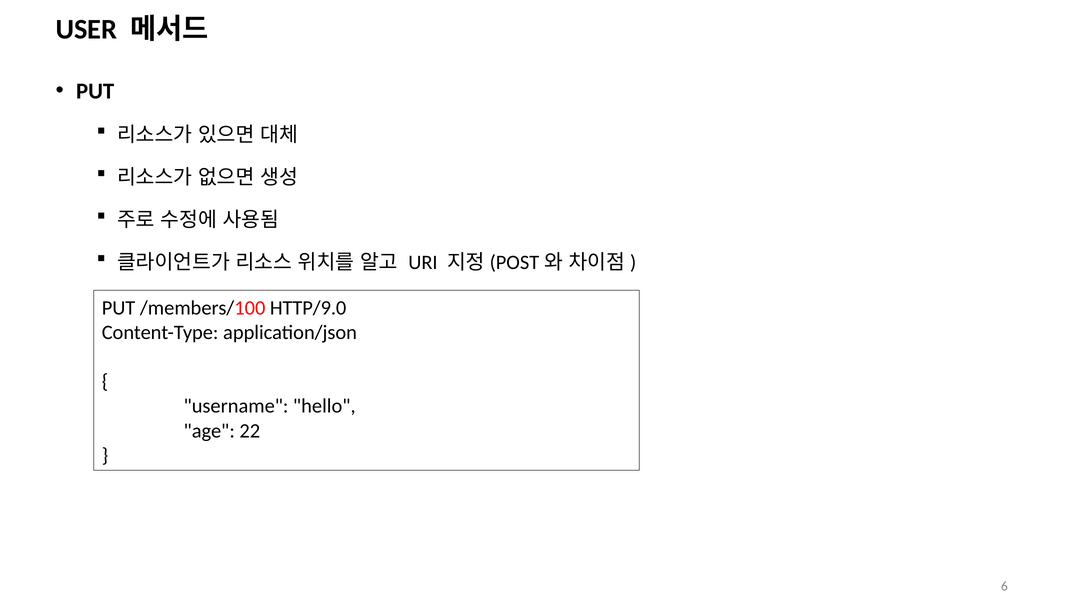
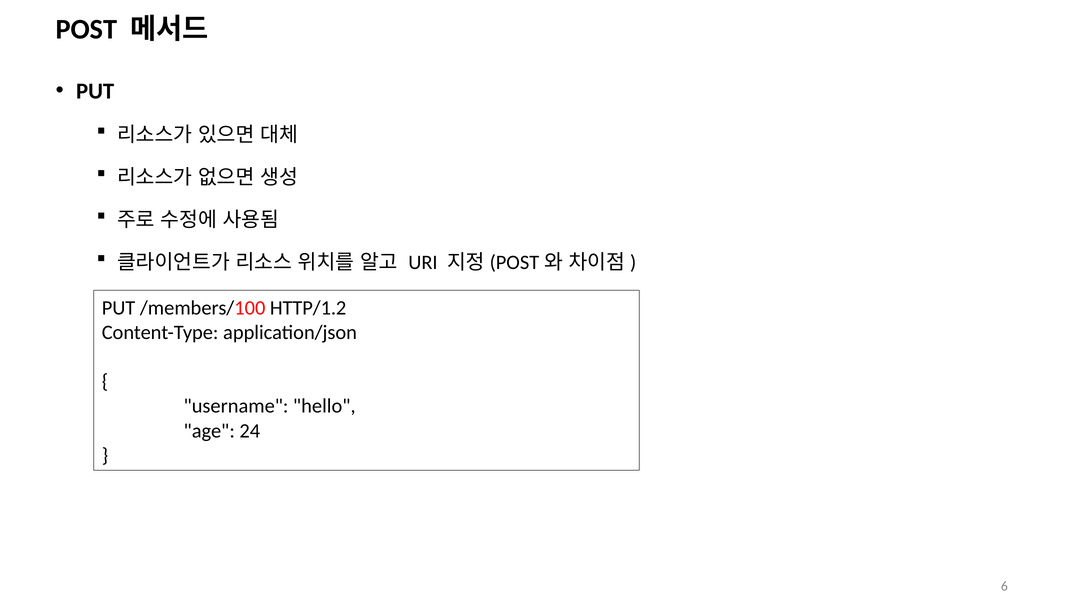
USER: USER -> POST
HTTP/9.0: HTTP/9.0 -> HTTP/1.2
22: 22 -> 24
